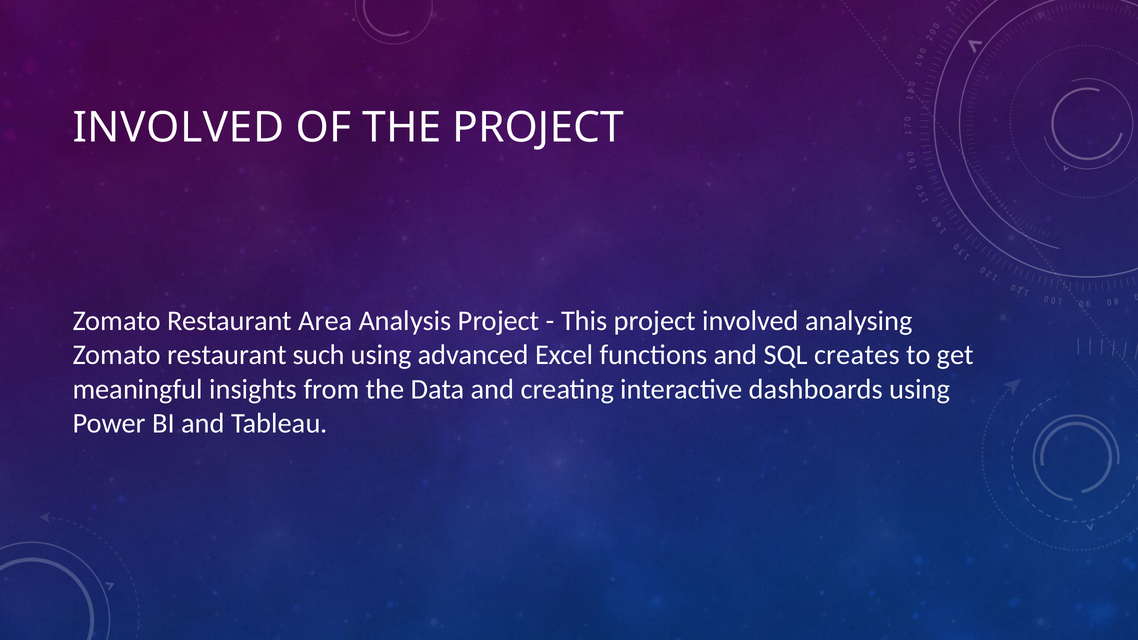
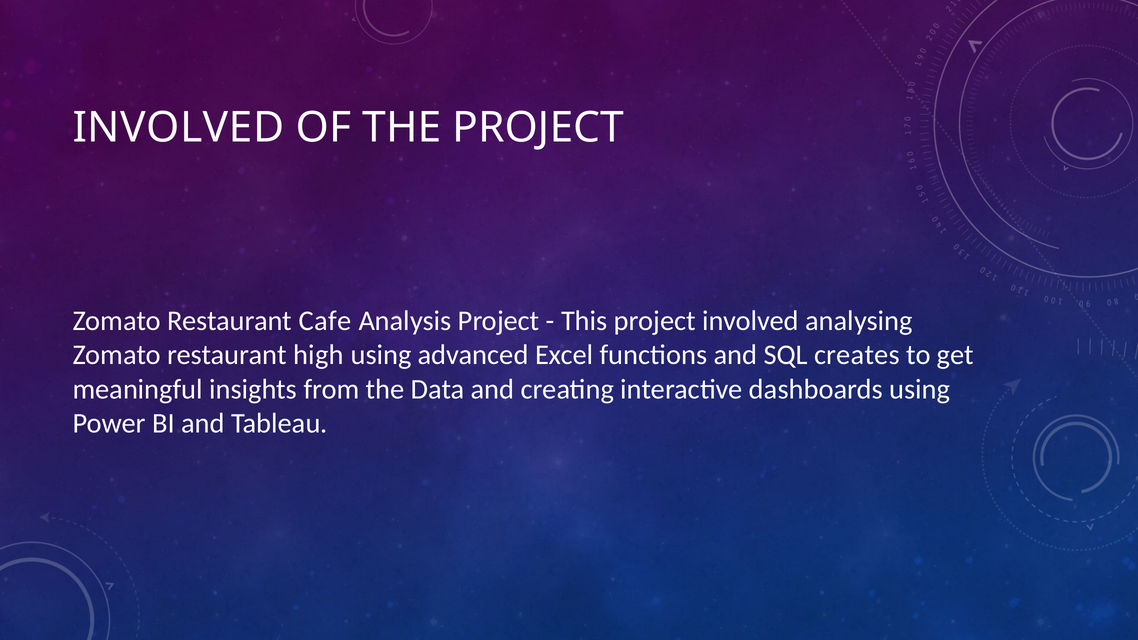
Area: Area -> Cafe
such: such -> high
